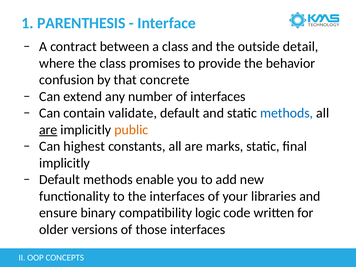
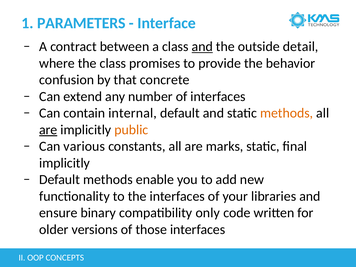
PARENTHESIS: PARENTHESIS -> PARAMETERS
and at (202, 47) underline: none -> present
validate: validate -> internal
methods at (287, 113) colour: blue -> orange
highest: highest -> various
logic: logic -> only
